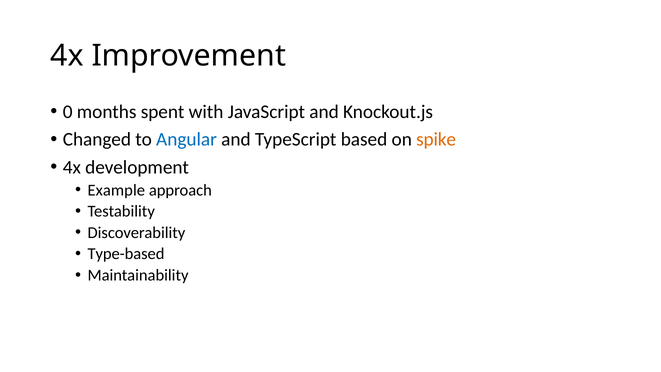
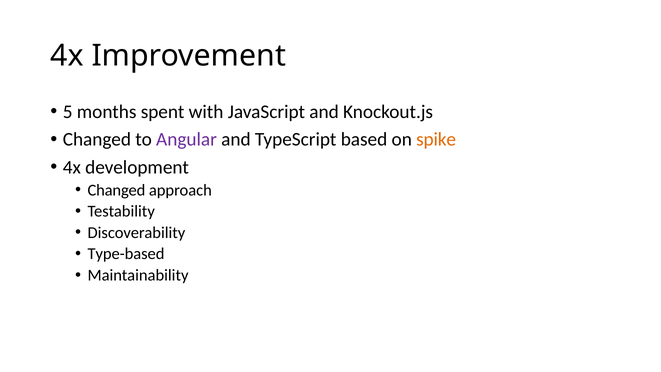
0: 0 -> 5
Angular colour: blue -> purple
Example at (116, 190): Example -> Changed
